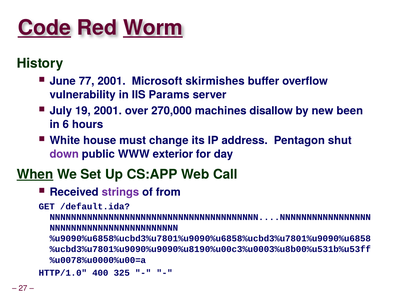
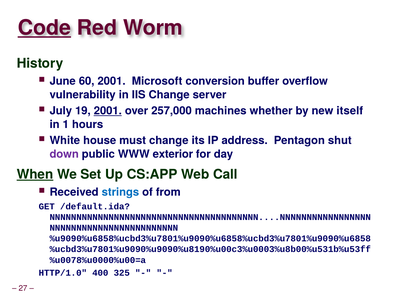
Worm underline: present -> none
77: 77 -> 60
skirmishes: skirmishes -> conversion
IIS Params: Params -> Change
2001 at (108, 111) underline: none -> present
270,000: 270,000 -> 257,000
disallow: disallow -> whether
been: been -> itself
6: 6 -> 1
strings colour: purple -> blue
